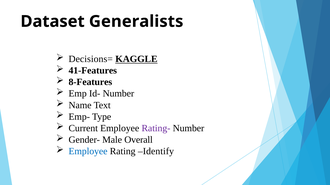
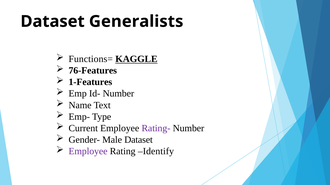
Decisions=: Decisions= -> Functions=
41-Features: 41-Features -> 76-Features
8-Features: 8-Features -> 1-Features
Male Overall: Overall -> Dataset
Employee at (88, 152) colour: blue -> purple
